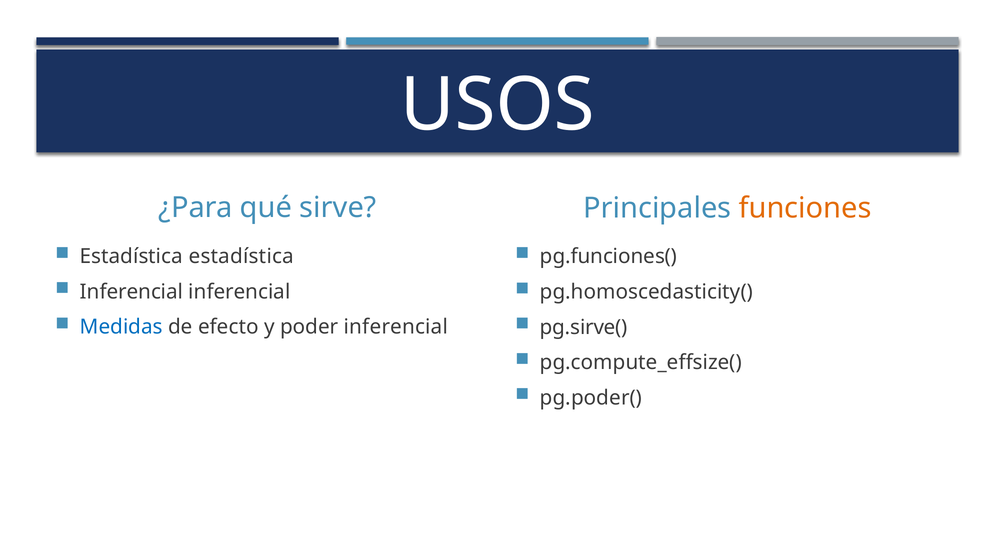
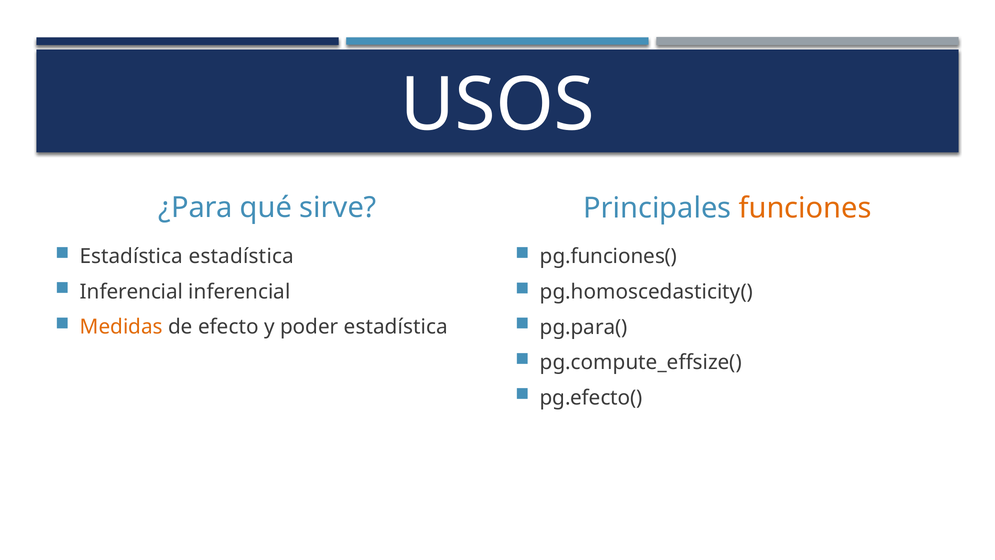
Medidas colour: blue -> orange
poder inferencial: inferencial -> estadística
pg.sirve(: pg.sirve( -> pg.para(
pg.poder(: pg.poder( -> pg.efecto(
